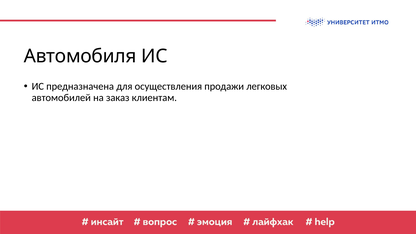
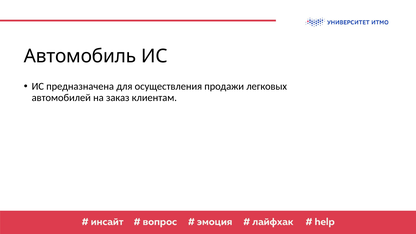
Автомобиля: Автомобиля -> Автомобиль
